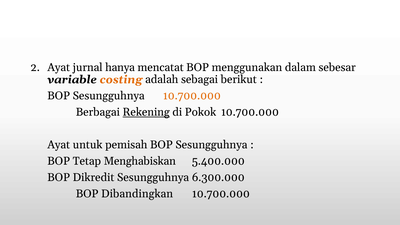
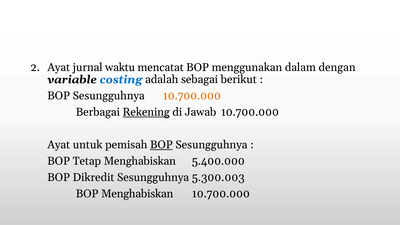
hanya: hanya -> waktu
sebesar: sebesar -> dengan
costing colour: orange -> blue
Pokok: Pokok -> Jawab
BOP at (161, 145) underline: none -> present
6.300.000: 6.300.000 -> 5.300.003
BOP Dibandingkan: Dibandingkan -> Menghabiskan
